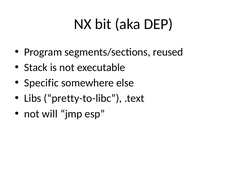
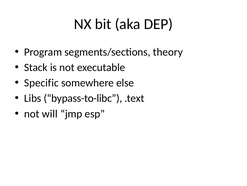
reused: reused -> theory
pretty-to-libc: pretty-to-libc -> bypass-to-libc
